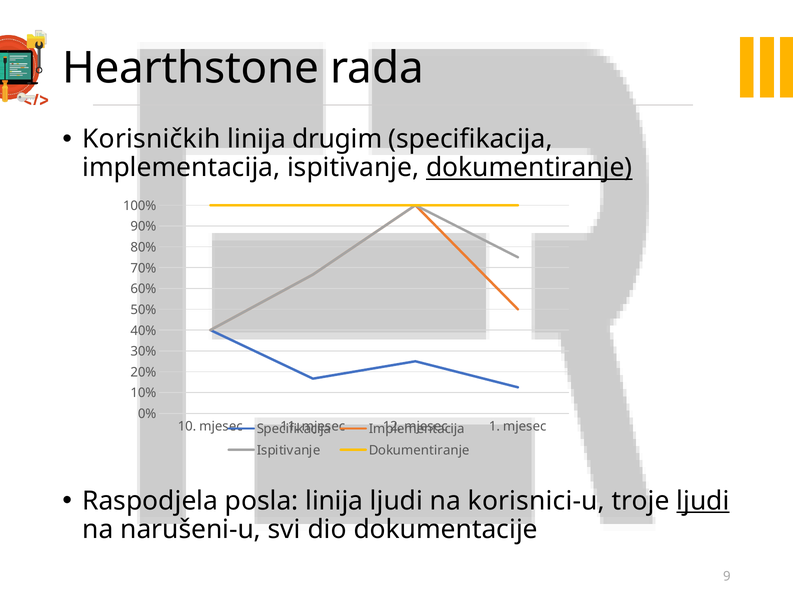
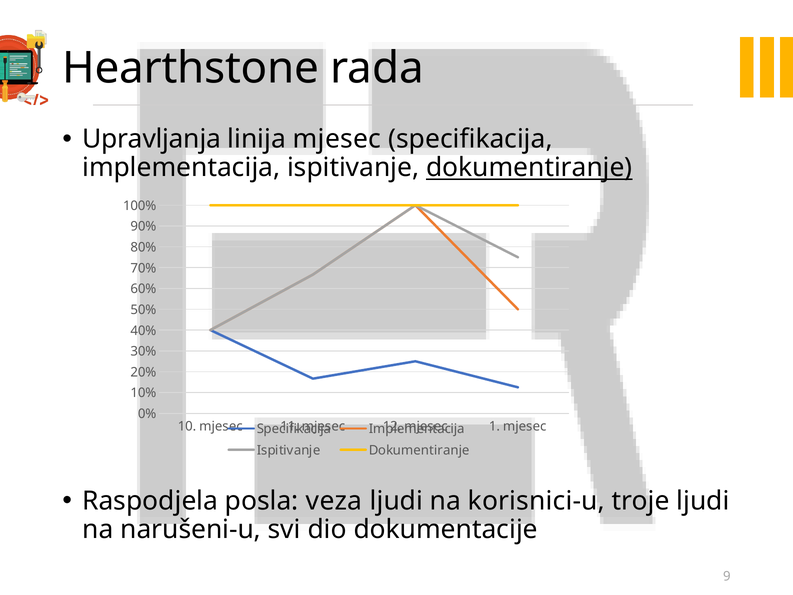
Korisničkih: Korisničkih -> Upravljanja
linija drugim: drugim -> mjesec
posla linija: linija -> veza
ljudi at (703, 501) underline: present -> none
